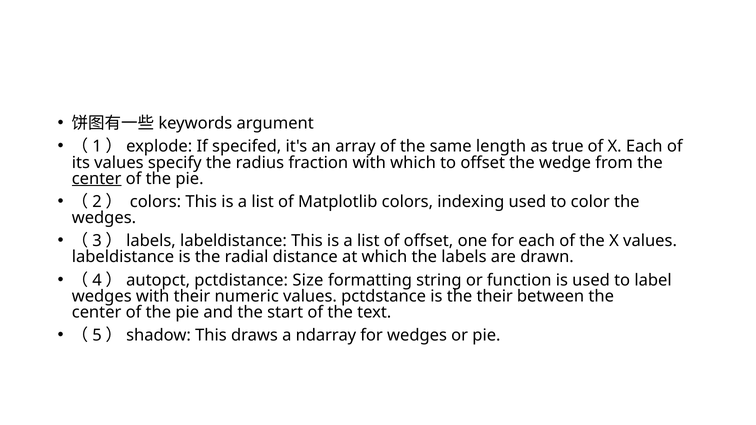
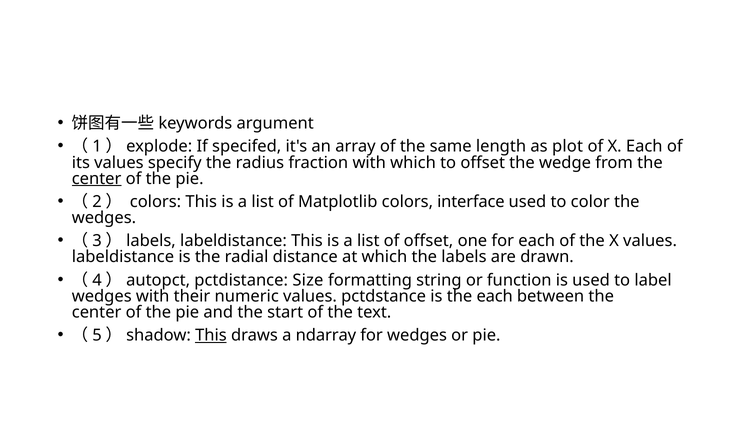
true: true -> plot
indexing: indexing -> interface
the their: their -> each
This at (211, 336) underline: none -> present
